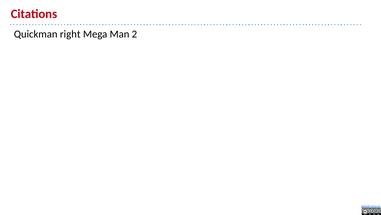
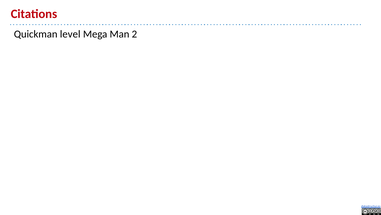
right: right -> level
